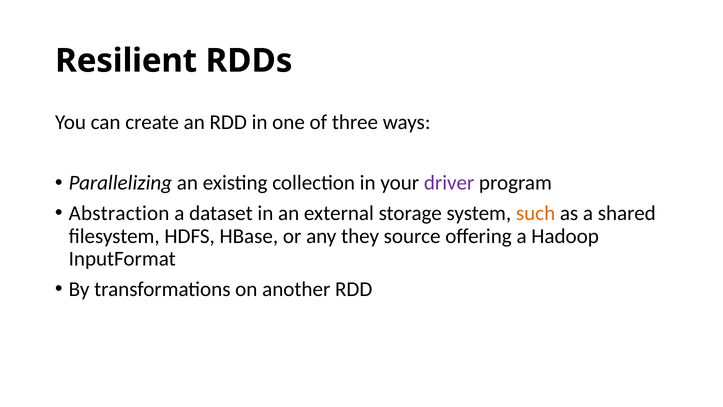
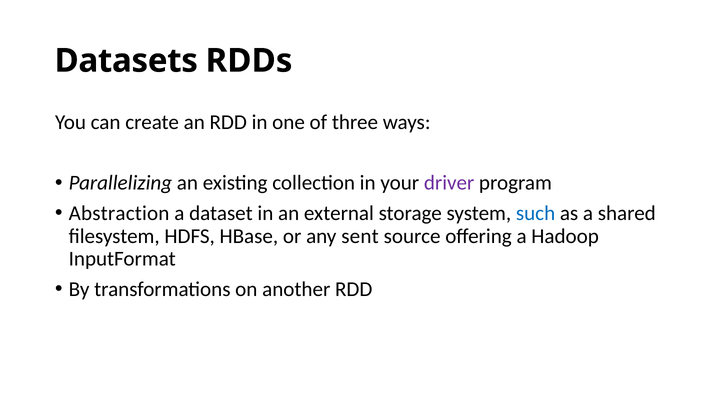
Resilient: Resilient -> Datasets
such colour: orange -> blue
they: they -> sent
